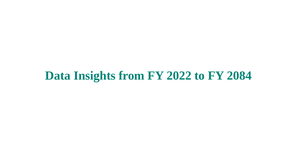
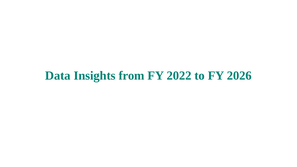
2084: 2084 -> 2026
